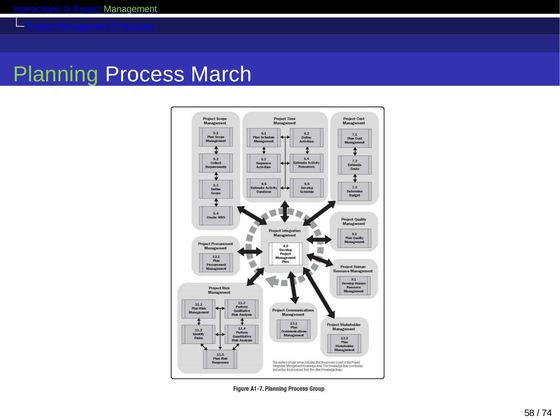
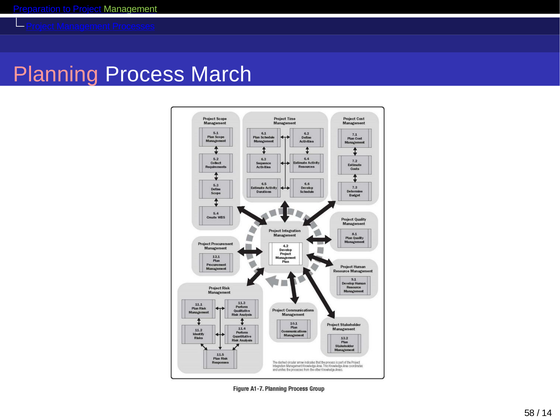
Interactions: Interactions -> Preparation
Planning colour: light green -> pink
74: 74 -> 14
